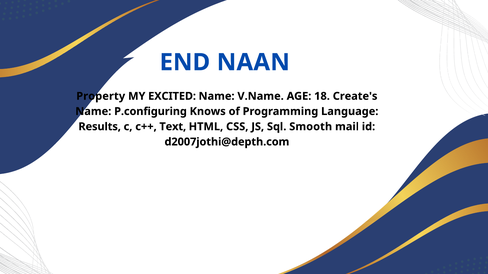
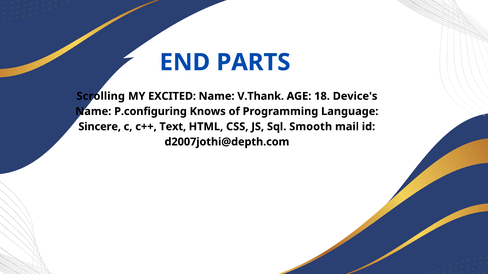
NAAN: NAAN -> PARTS
Property: Property -> Scrolling
V.Name: V.Name -> V.Thank
Create's: Create's -> Device's
Results: Results -> Sincere
